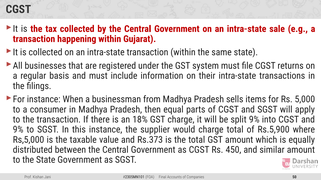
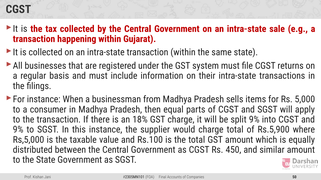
Rs.373: Rs.373 -> Rs.100
